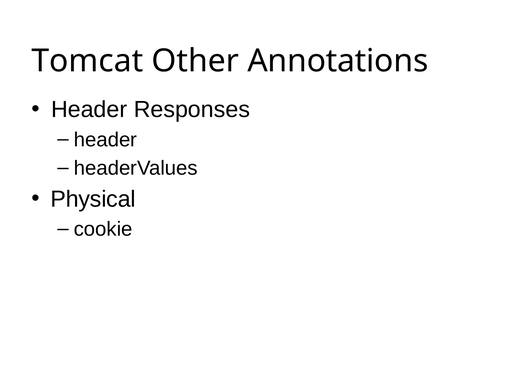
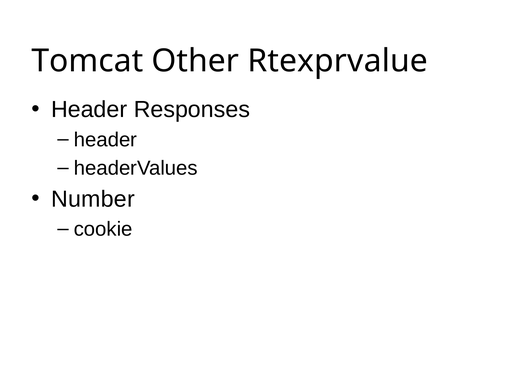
Annotations: Annotations -> Rtexprvalue
Physical: Physical -> Number
